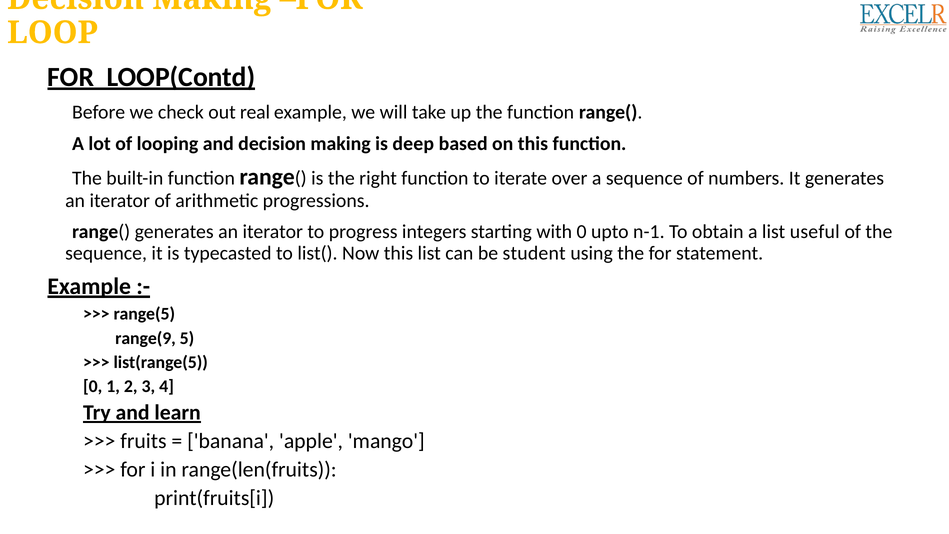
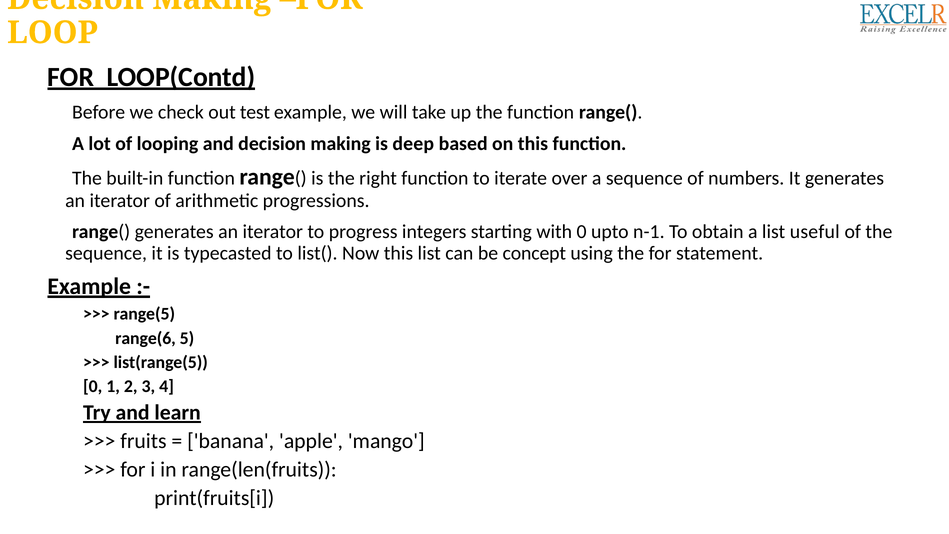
real: real -> test
student: student -> concept
range(9: range(9 -> range(6
